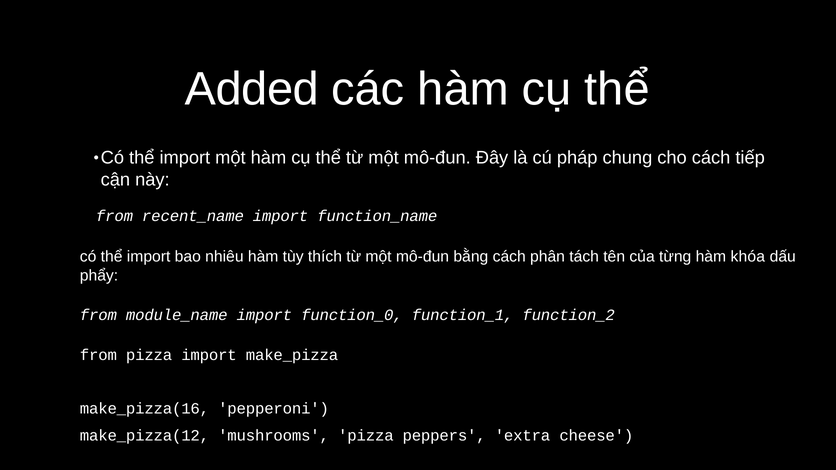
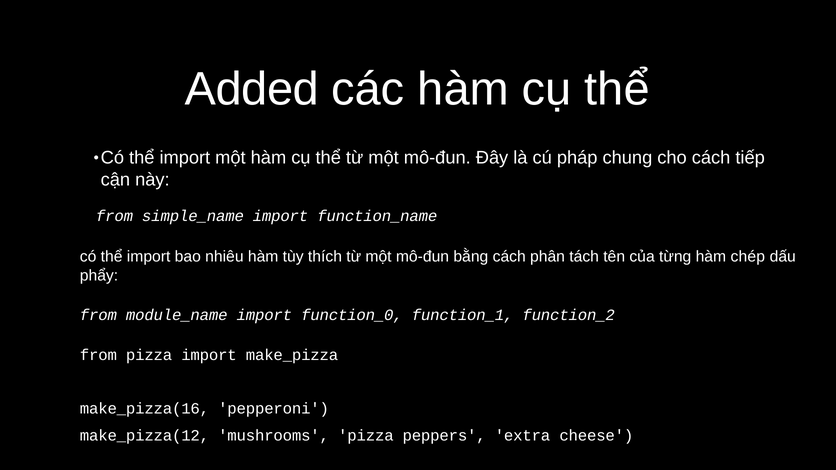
recent_name: recent_name -> simple_name
khóa: khóa -> chép
